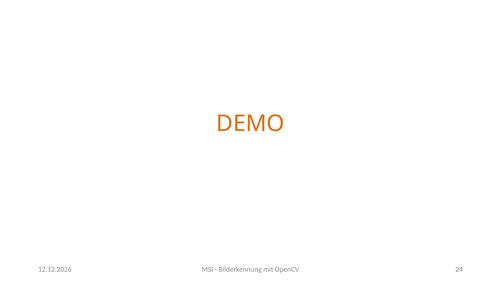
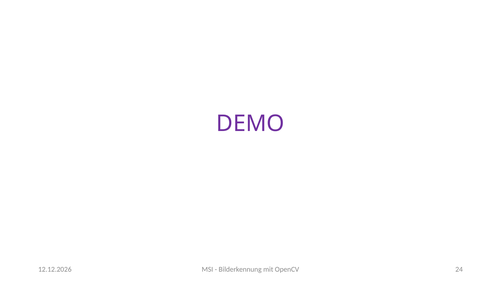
DEMO colour: orange -> purple
